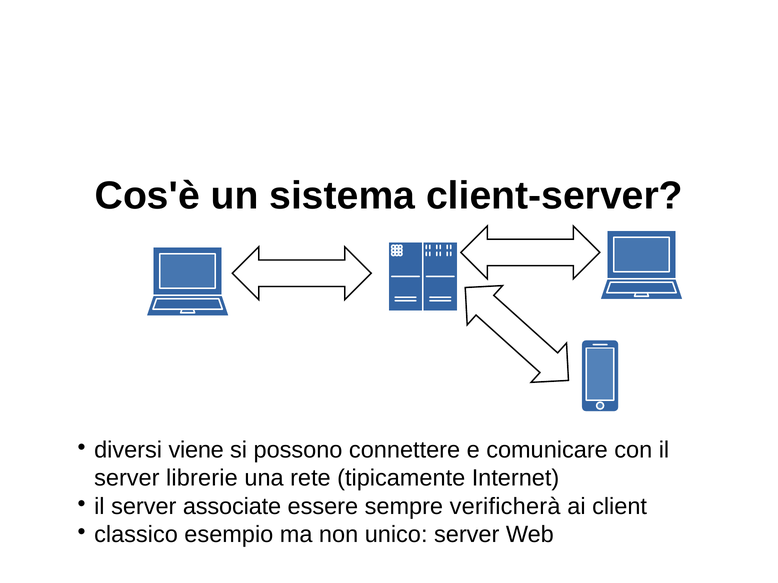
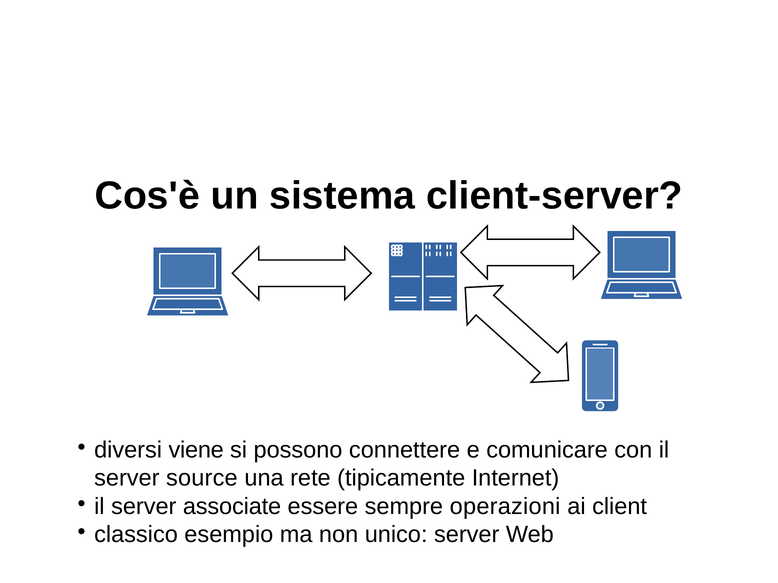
librerie: librerie -> source
verificherà: verificherà -> operazioni
